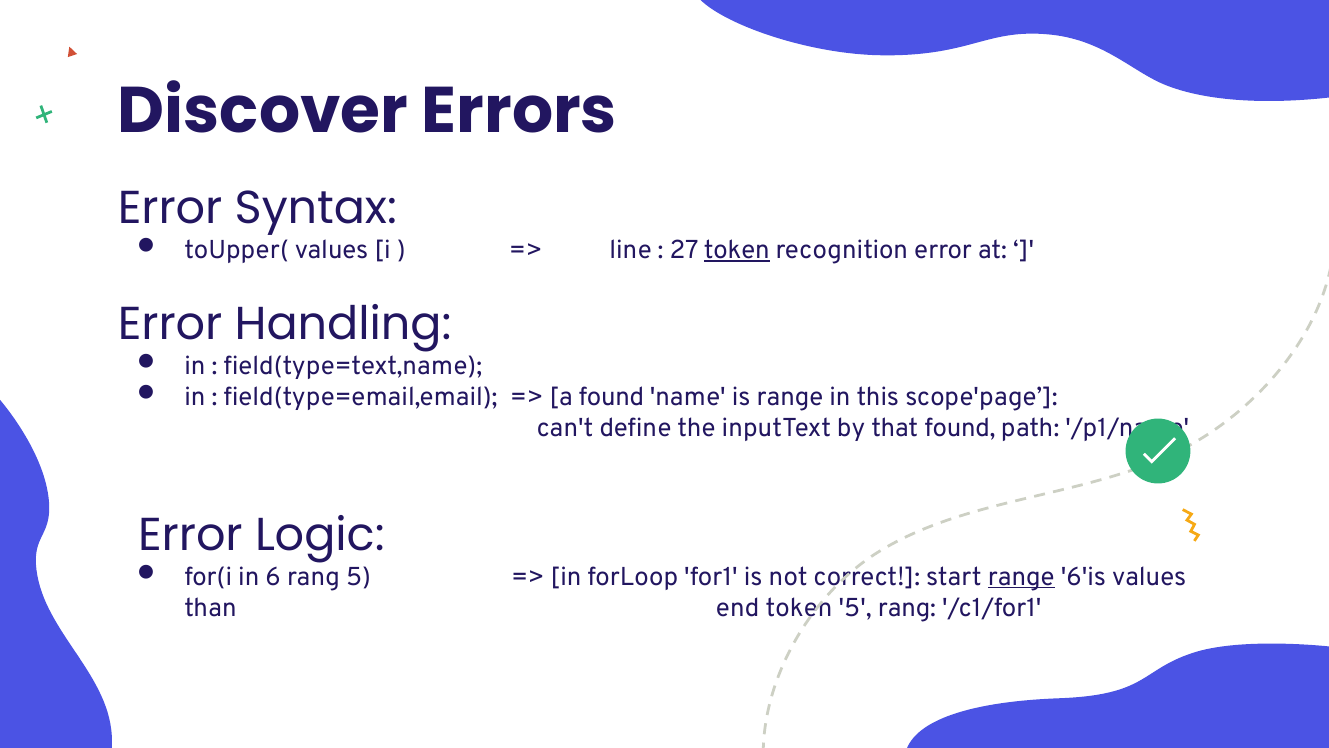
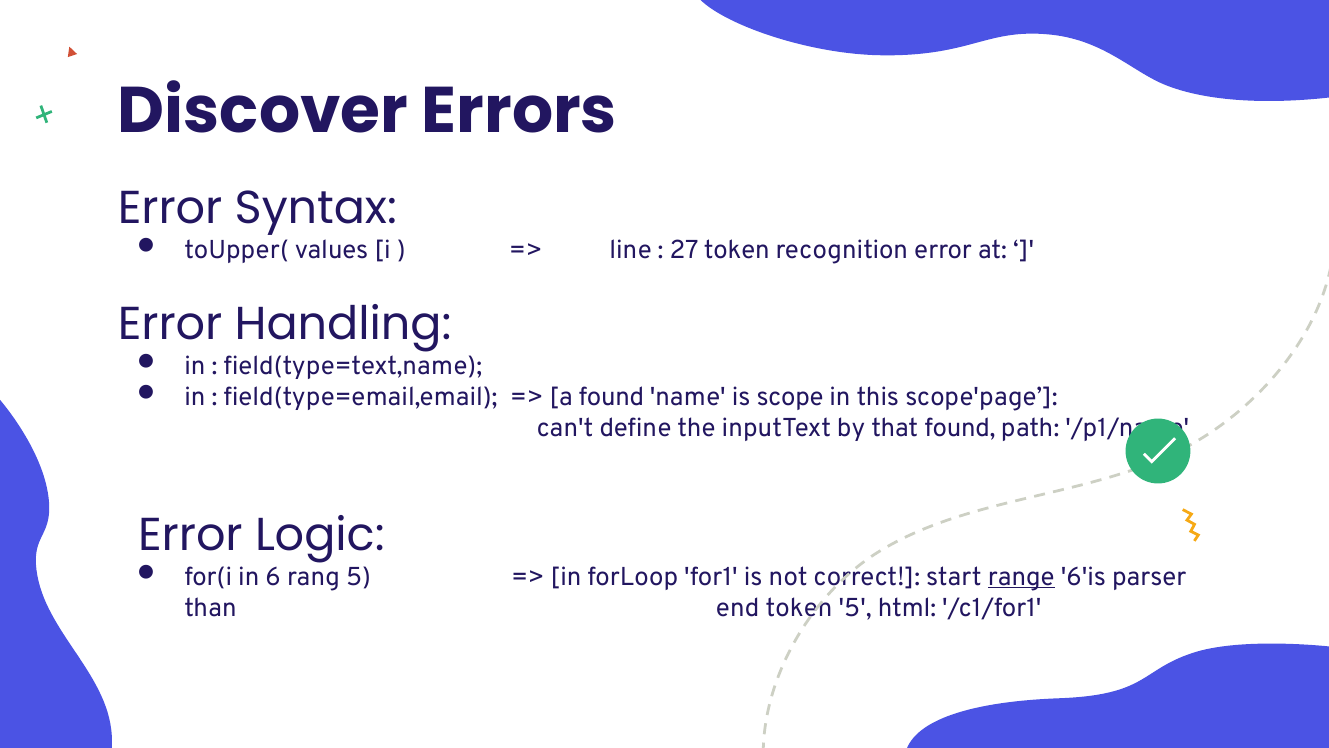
token at (737, 250) underline: present -> none
is range: range -> scope
6'is values: values -> parser
5 rang: rang -> html
